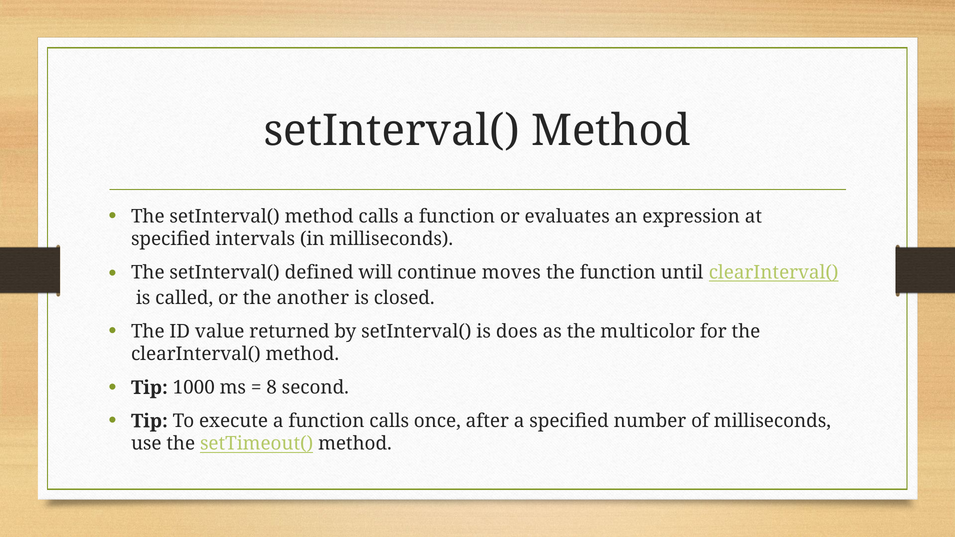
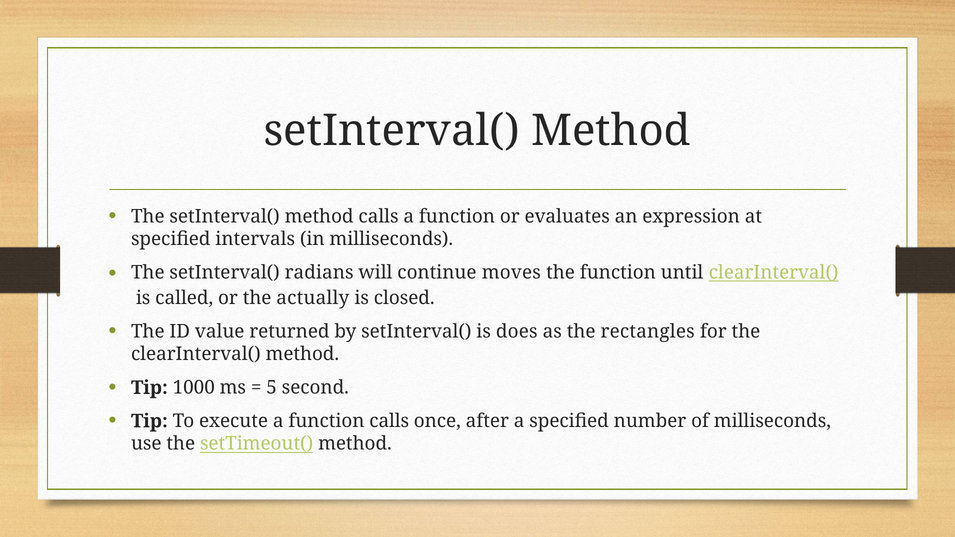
defined: defined -> radians
another: another -> actually
multicolor: multicolor -> rectangles
8: 8 -> 5
